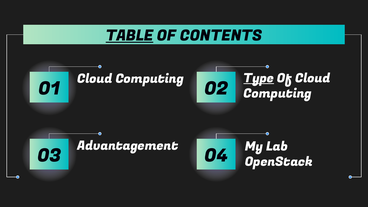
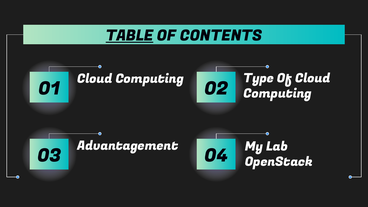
Type underline: present -> none
